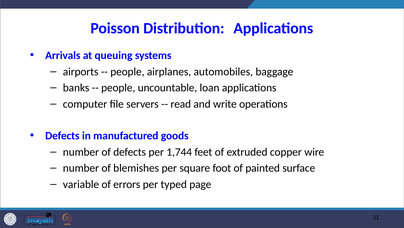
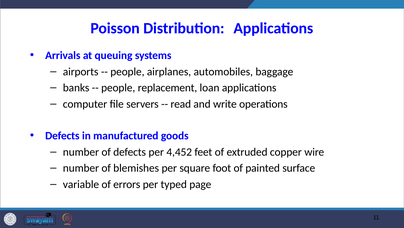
uncountable: uncountable -> replacement
1,744: 1,744 -> 4,452
